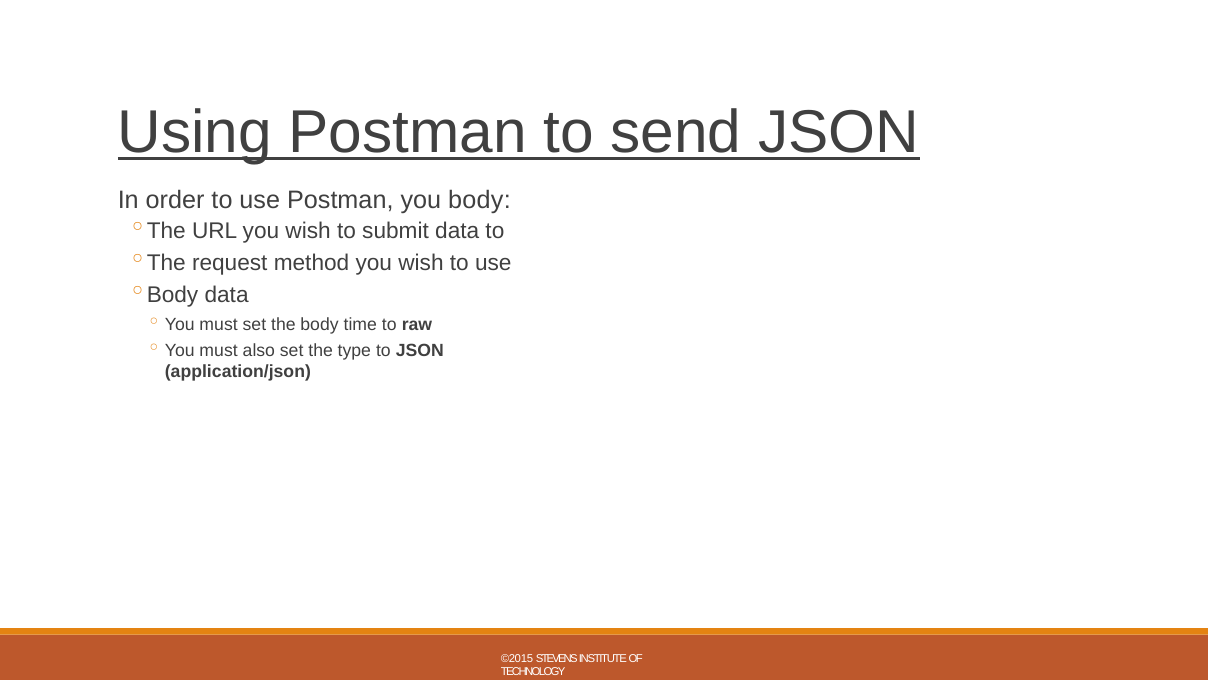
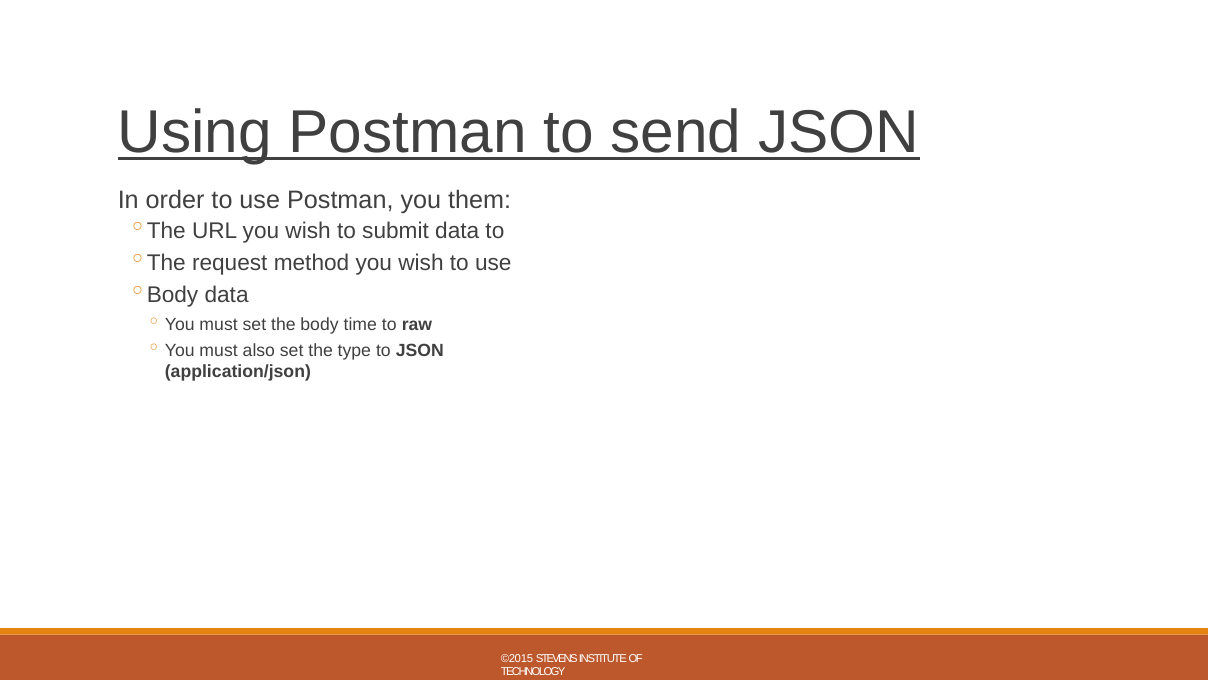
you body: body -> them
